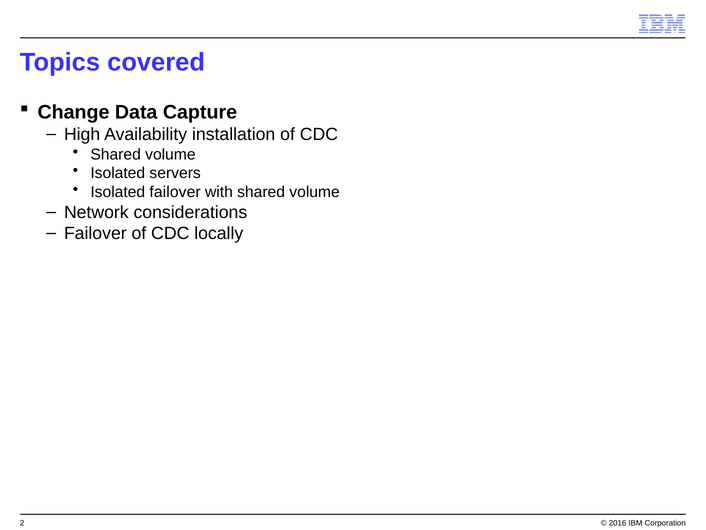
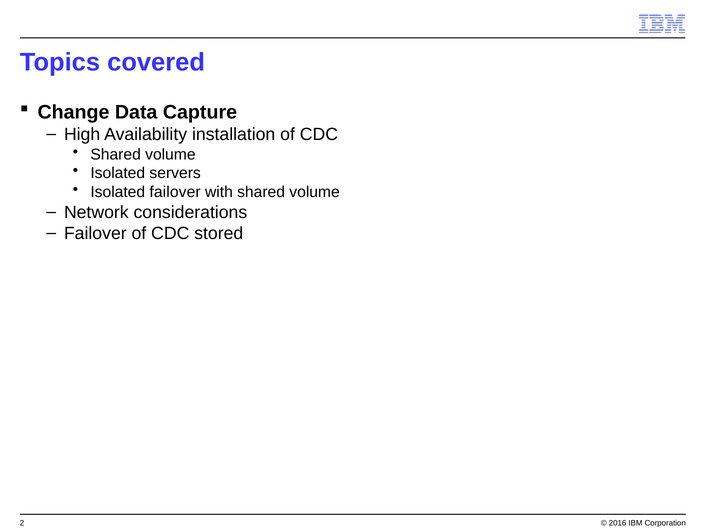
locally: locally -> stored
